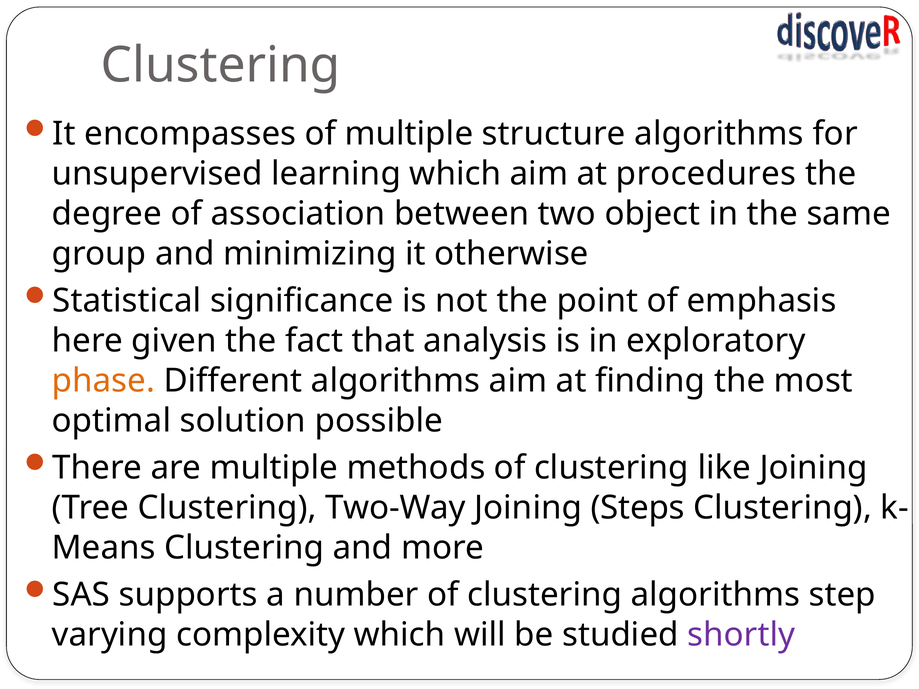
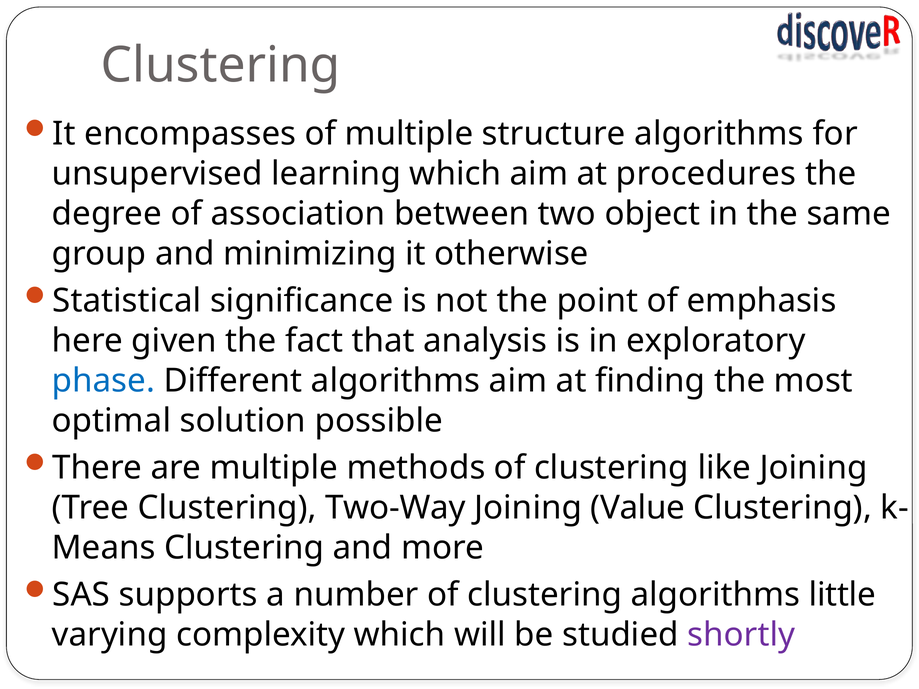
phase colour: orange -> blue
Steps: Steps -> Value
step: step -> little
